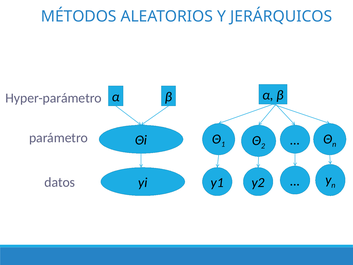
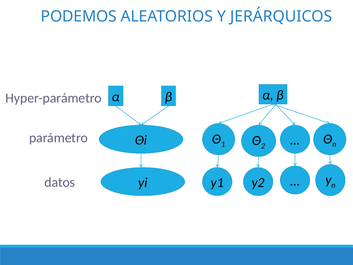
MÉTODOS: MÉTODOS -> PODEMOS
